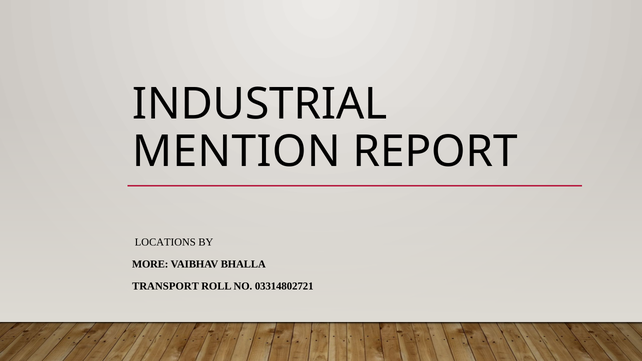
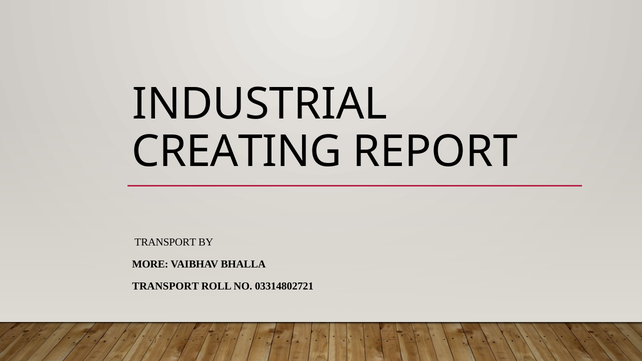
MENTION: MENTION -> CREATING
LOCATIONS at (165, 242): LOCATIONS -> TRANSPORT
